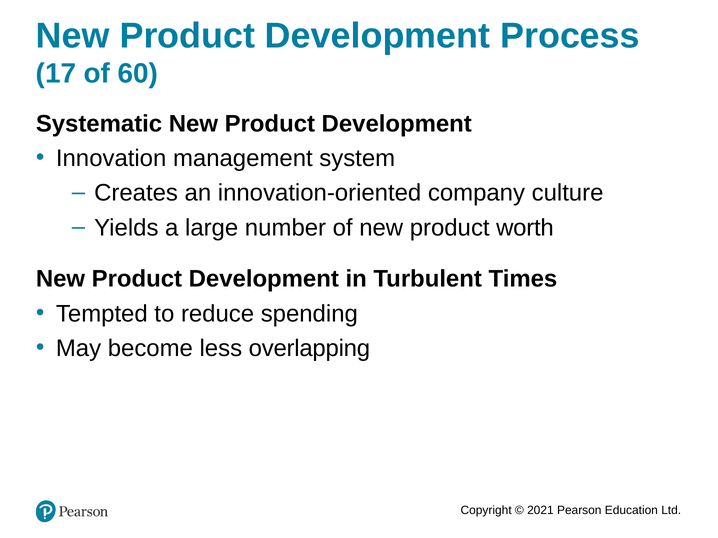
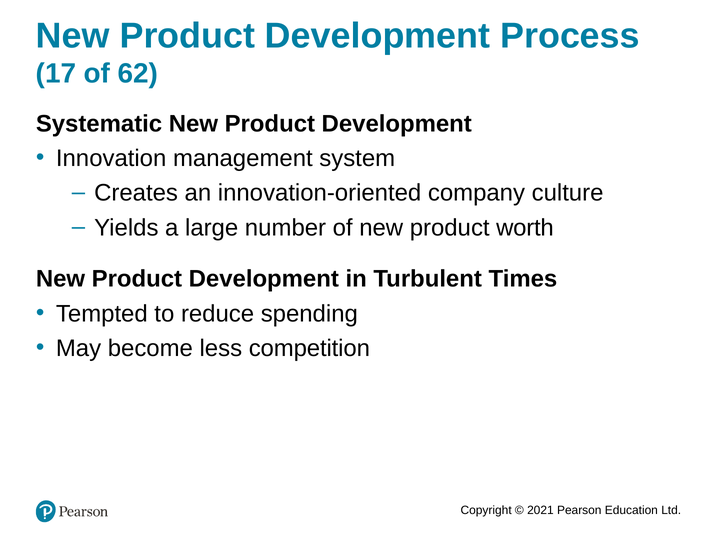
60: 60 -> 62
overlapping: overlapping -> competition
